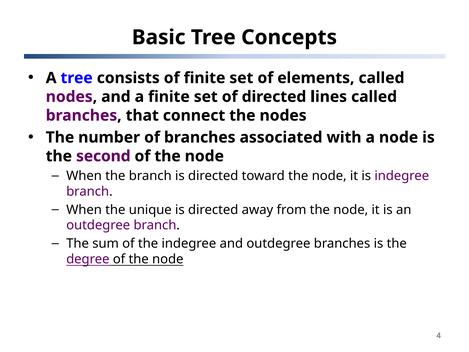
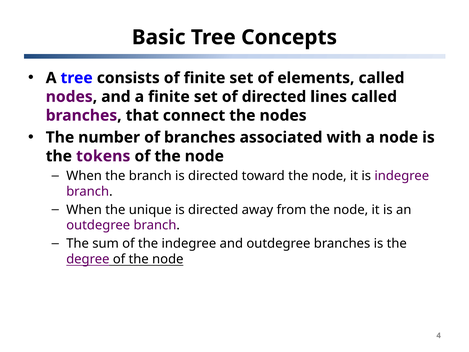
second: second -> tokens
